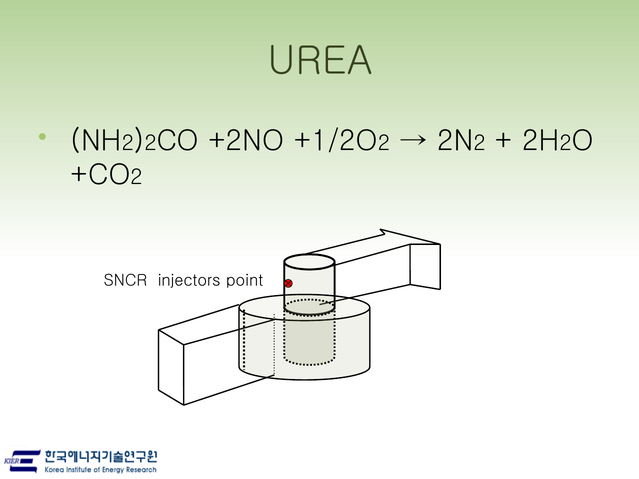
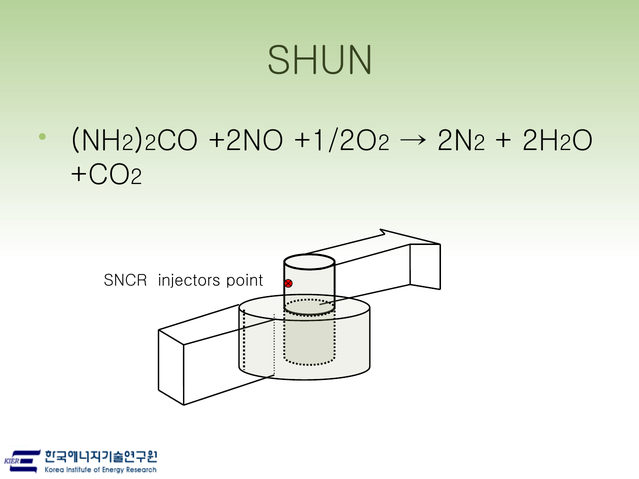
UREA: UREA -> SHUN
